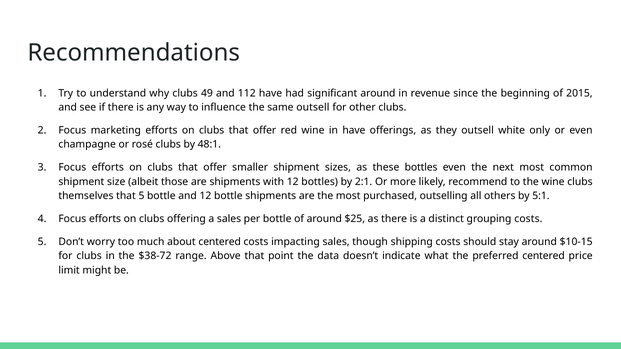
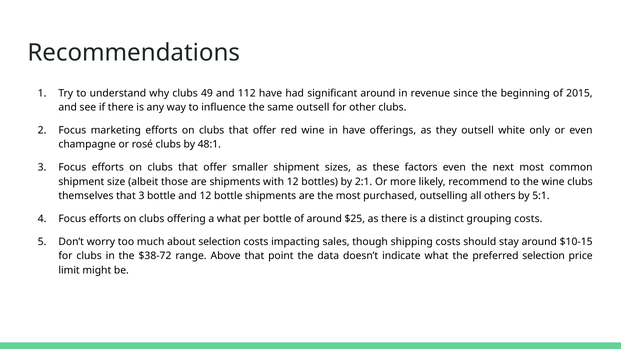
these bottles: bottles -> factors
that 5: 5 -> 3
a sales: sales -> what
about centered: centered -> selection
preferred centered: centered -> selection
